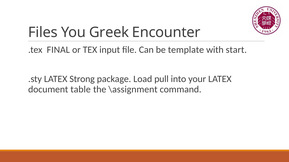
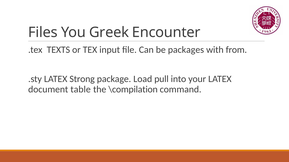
FINAL: FINAL -> TEXTS
template: template -> packages
start: start -> from
\assignment: \assignment -> \compilation
